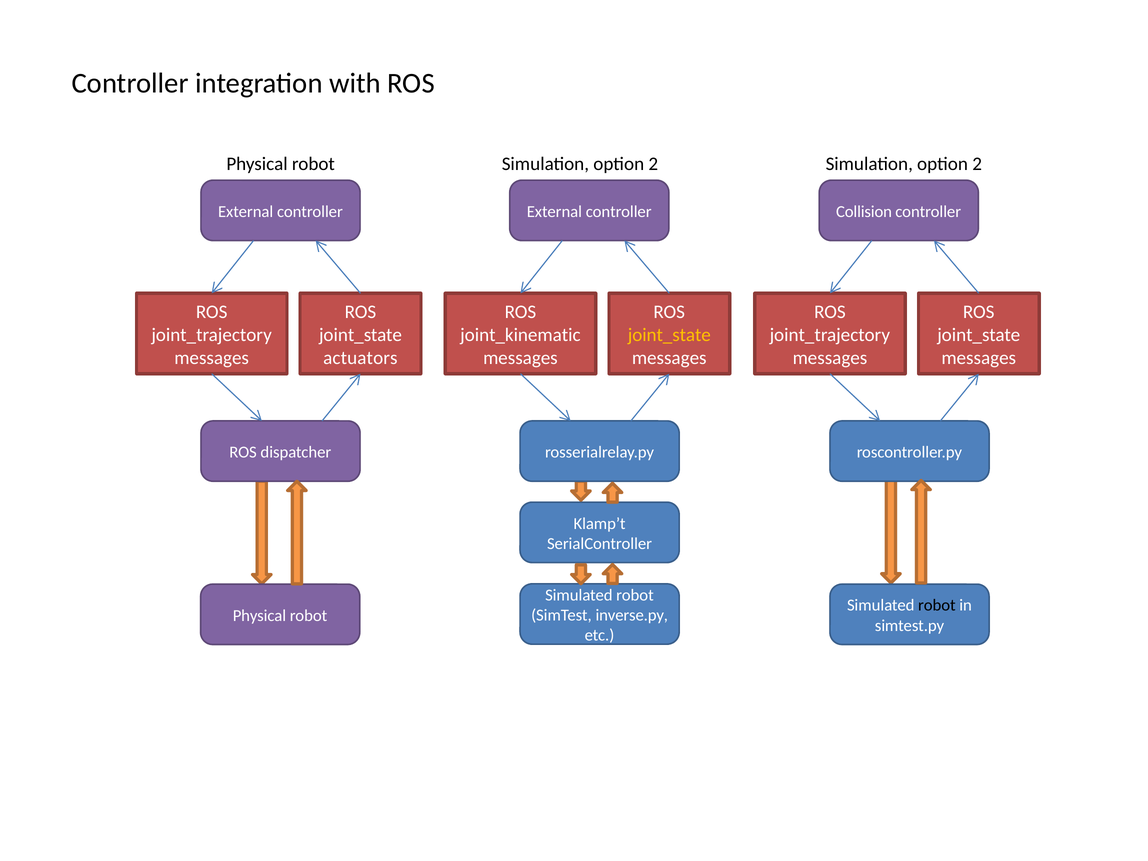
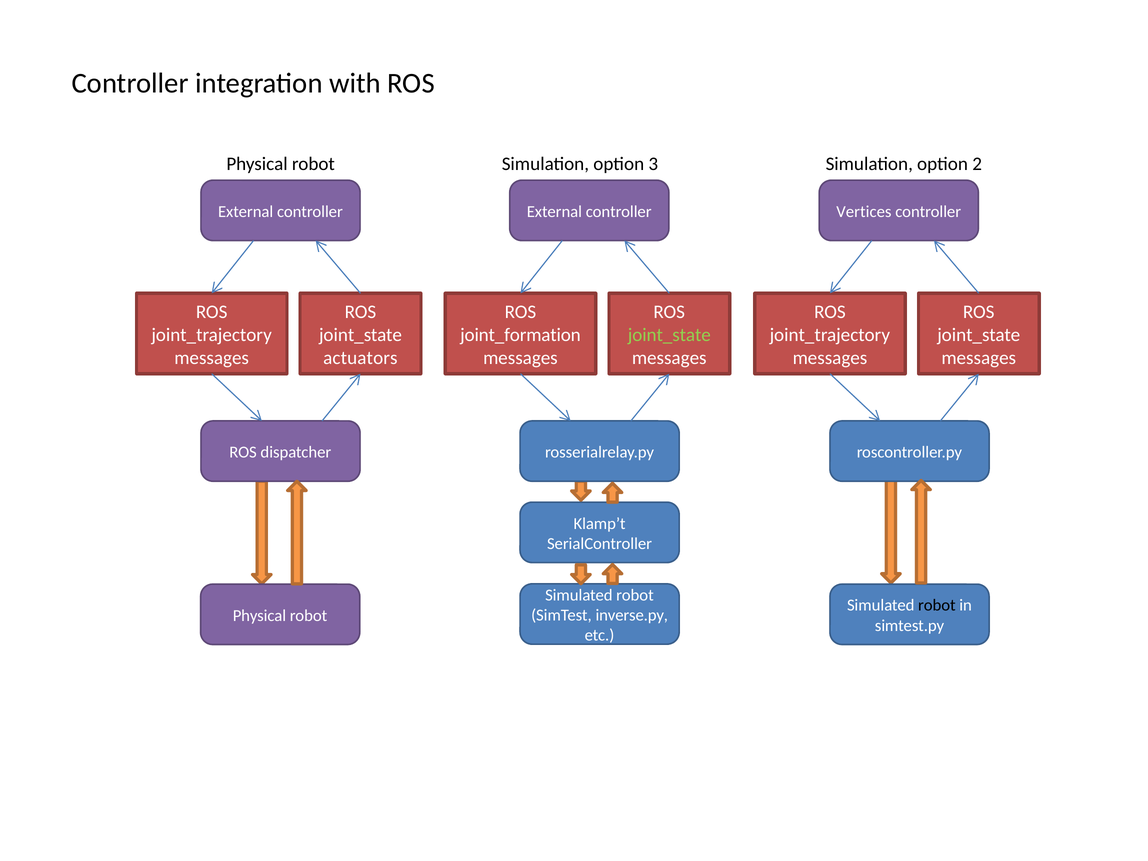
2 at (653, 164): 2 -> 3
Collision: Collision -> Vertices
joint_kinematic: joint_kinematic -> joint_formation
joint_state at (669, 335) colour: yellow -> light green
